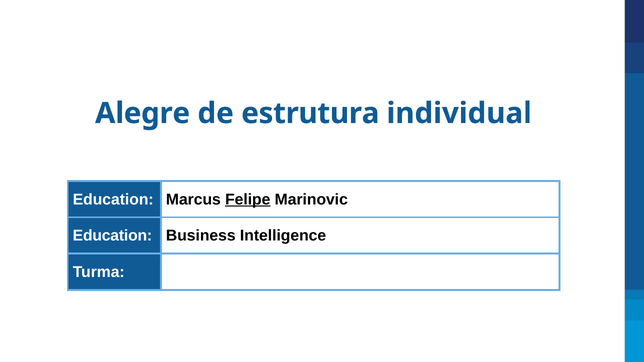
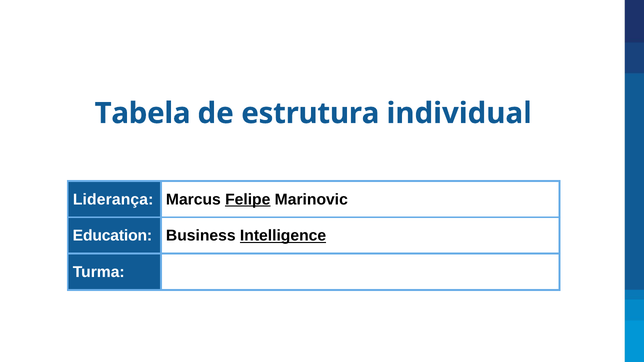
Alegre: Alegre -> Tabela
Education at (113, 200): Education -> Liderança
Intelligence underline: none -> present
